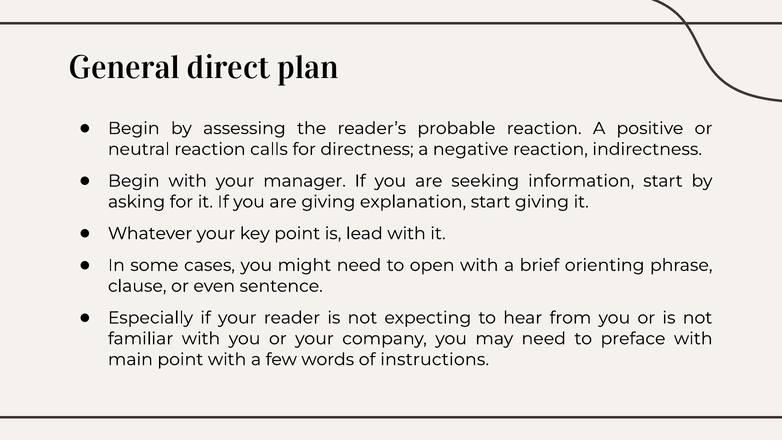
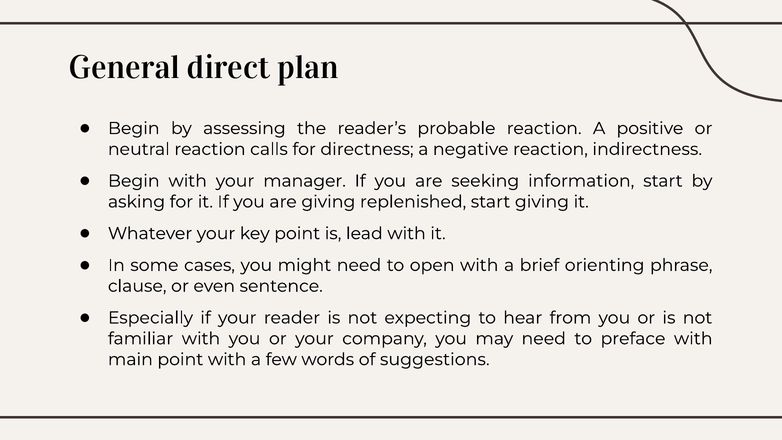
explanation: explanation -> replenished
instructions: instructions -> suggestions
